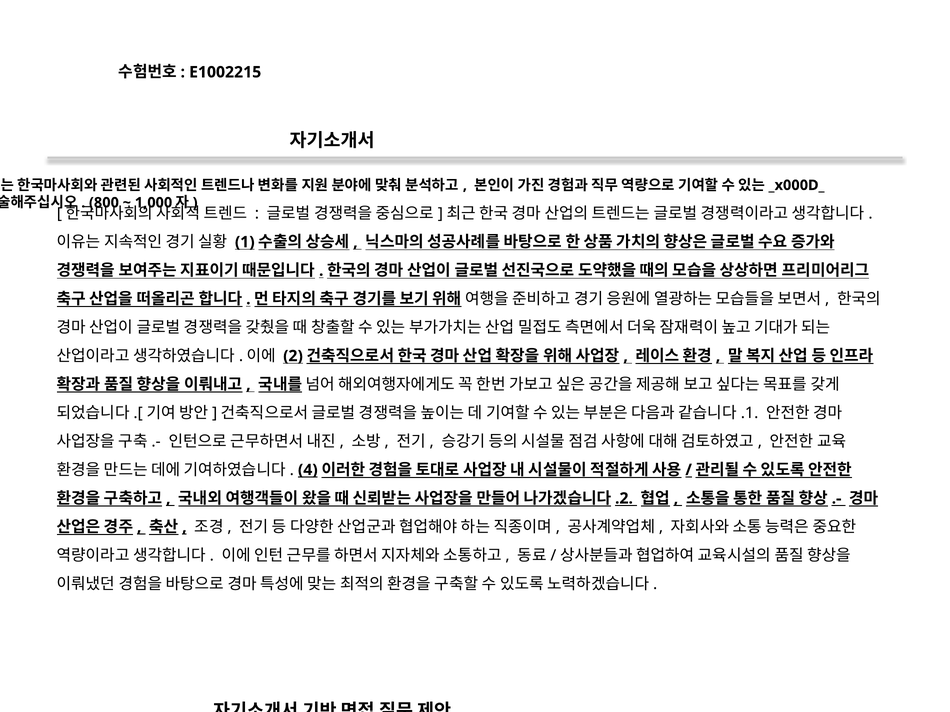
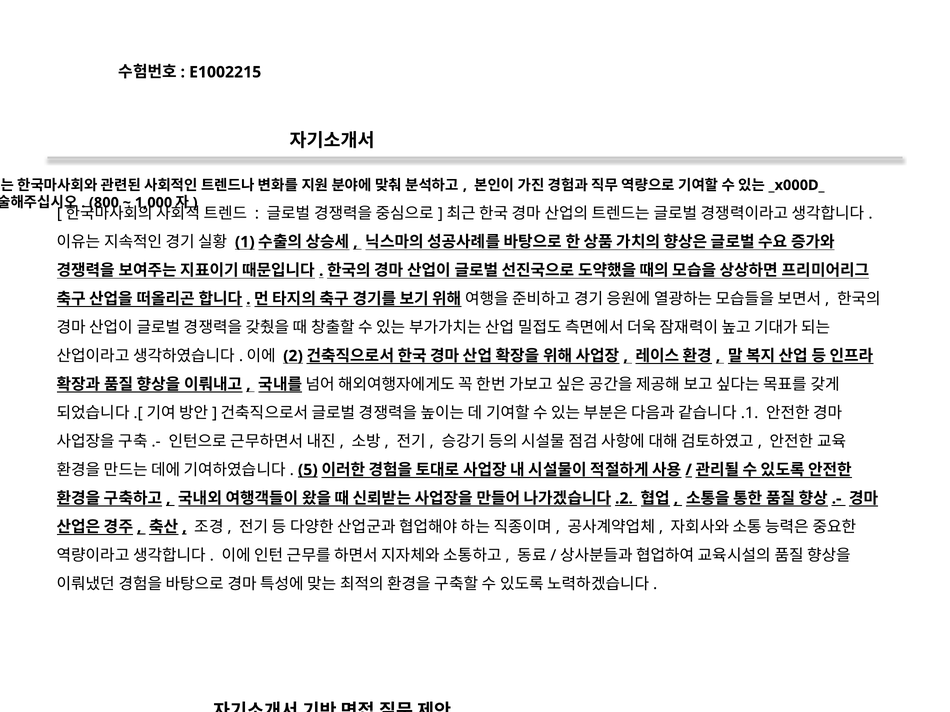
4: 4 -> 5
